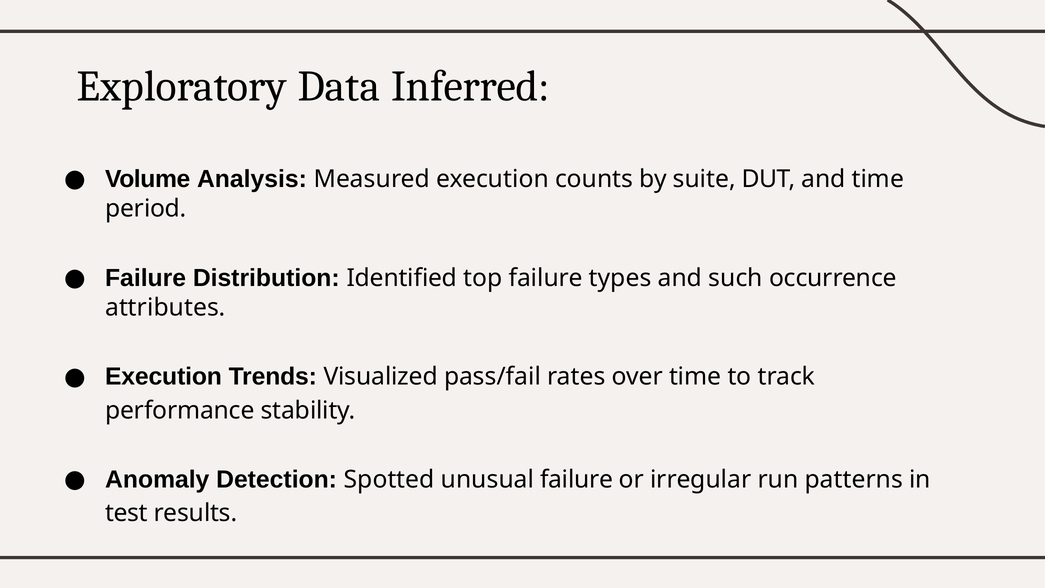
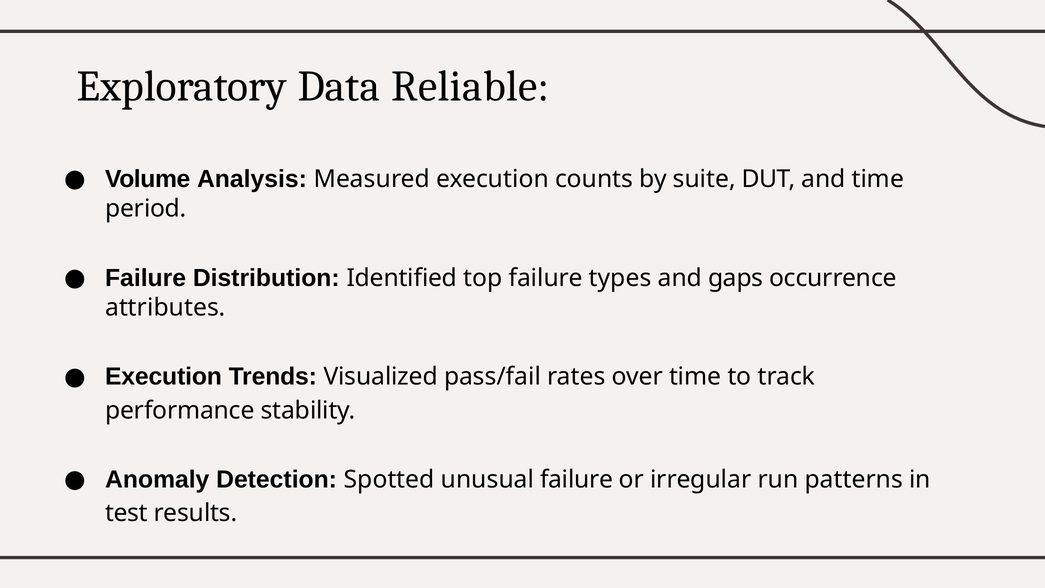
Inferred: Inferred -> Reliable
such: such -> gaps
